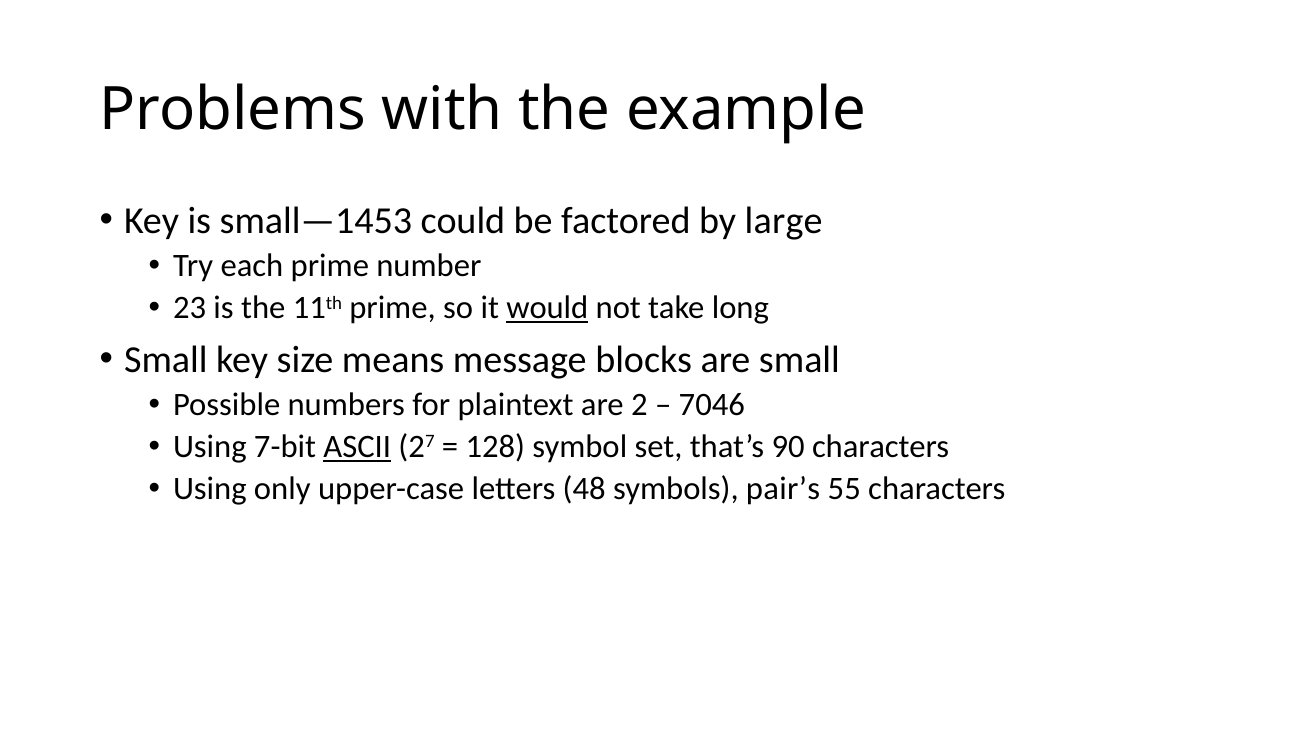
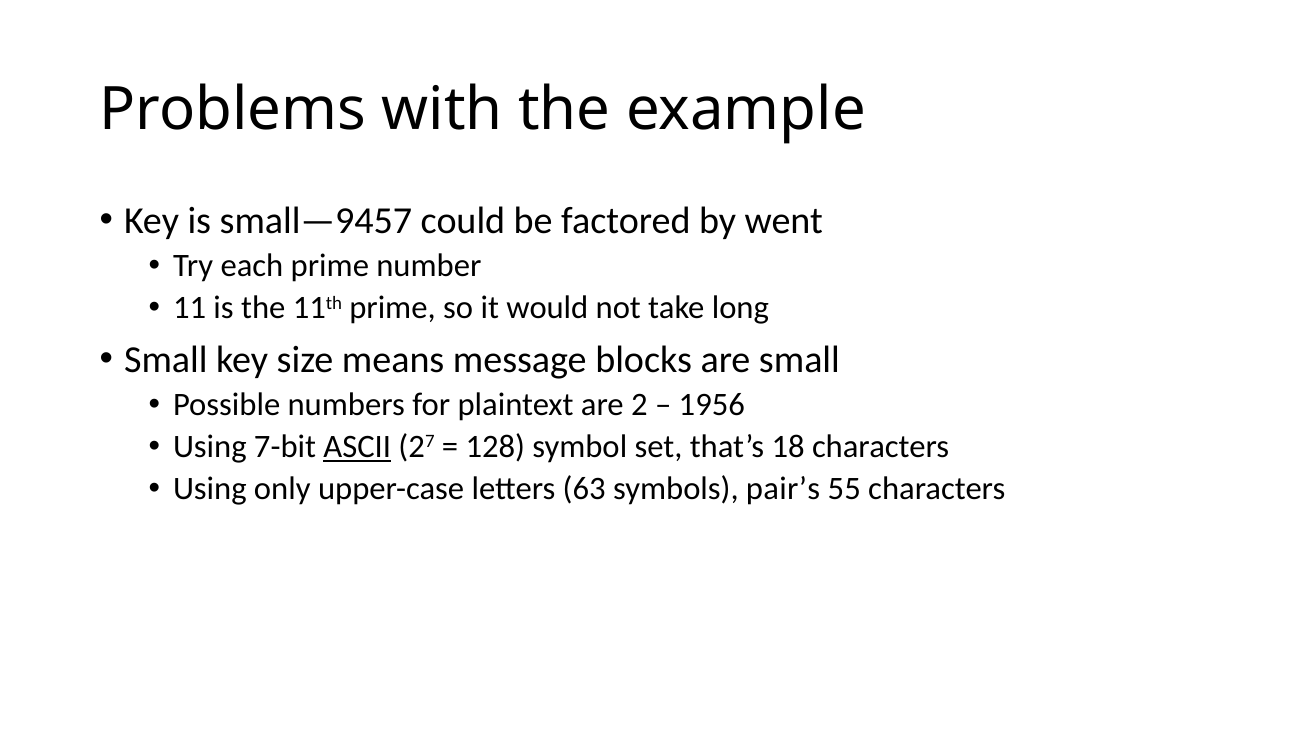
small—1453: small—1453 -> small—9457
large: large -> went
23: 23 -> 11
would underline: present -> none
7046: 7046 -> 1956
90: 90 -> 18
48: 48 -> 63
